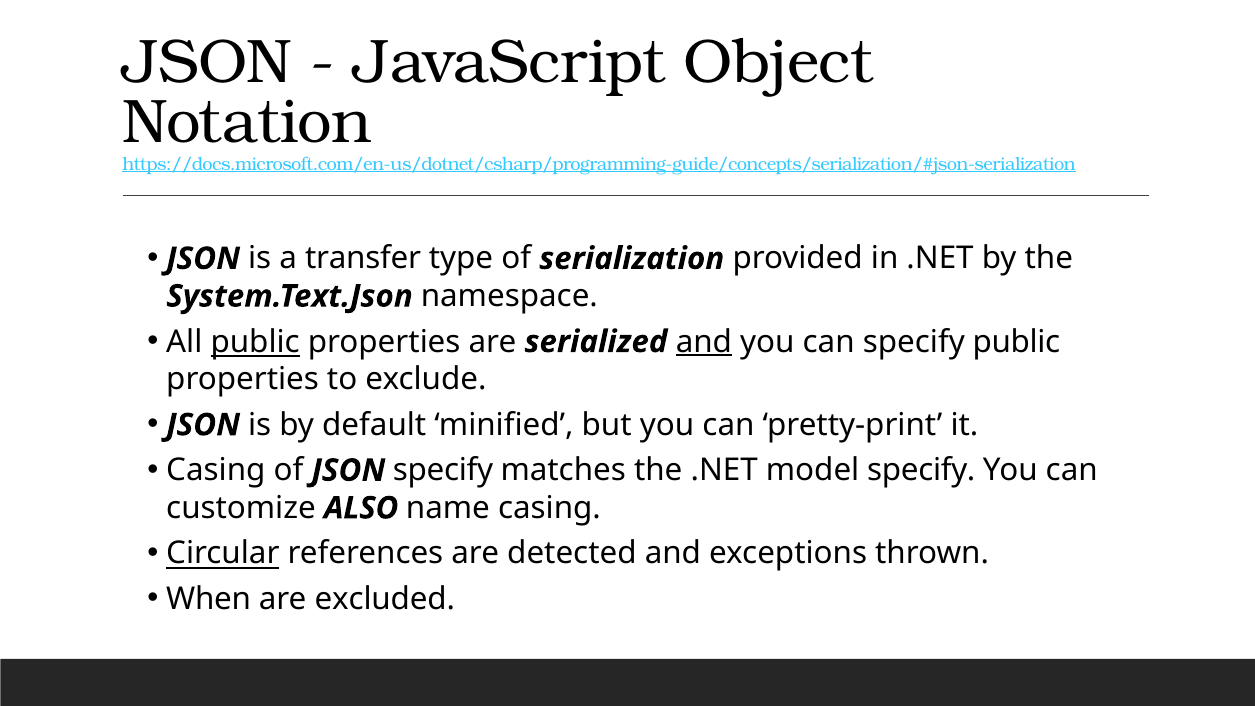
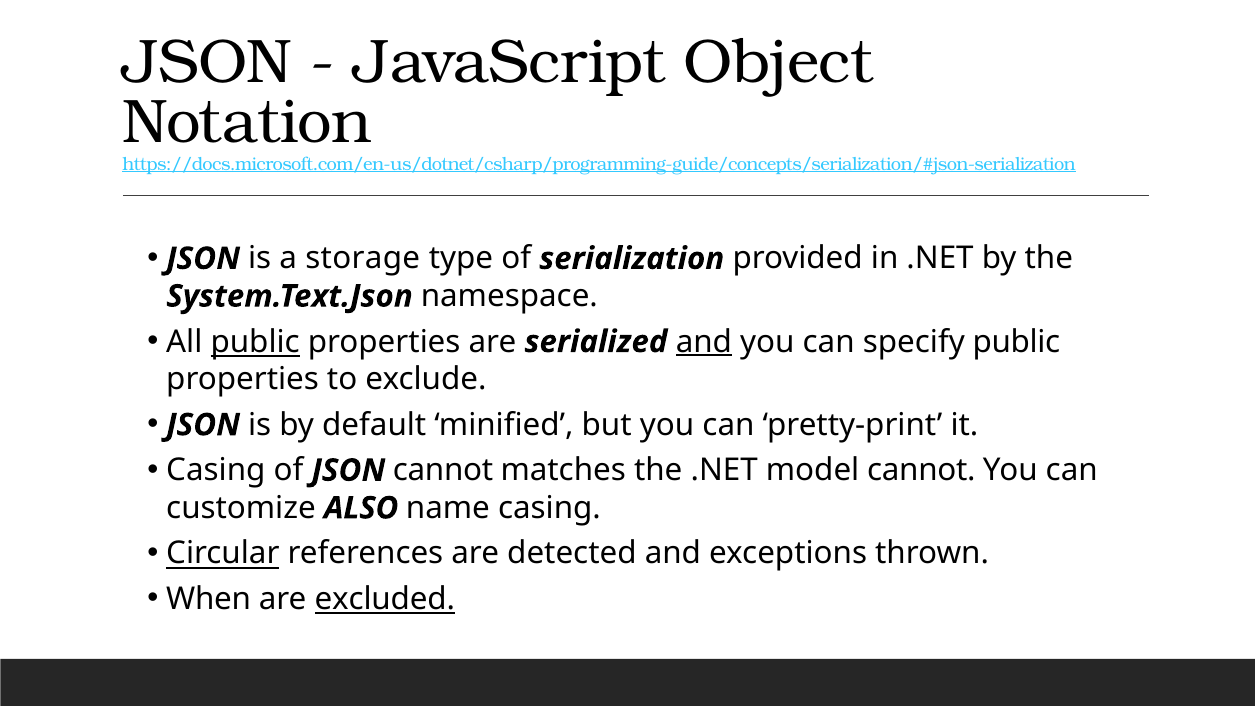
transfer: transfer -> storage
JSON specify: specify -> cannot
model specify: specify -> cannot
excluded underline: none -> present
